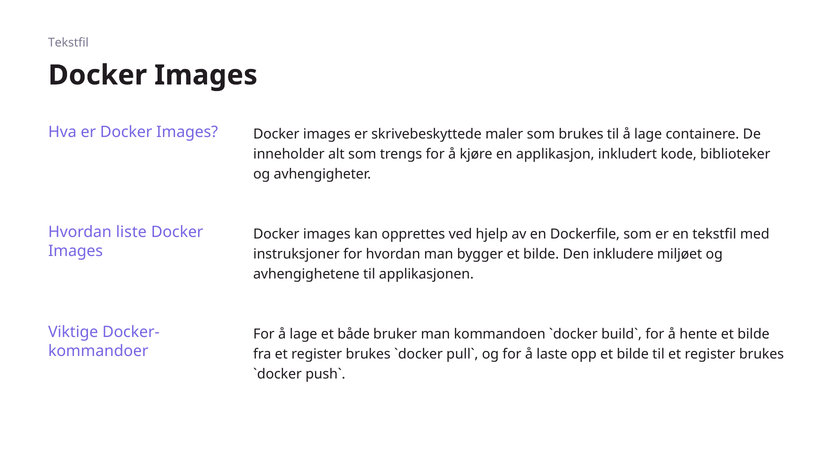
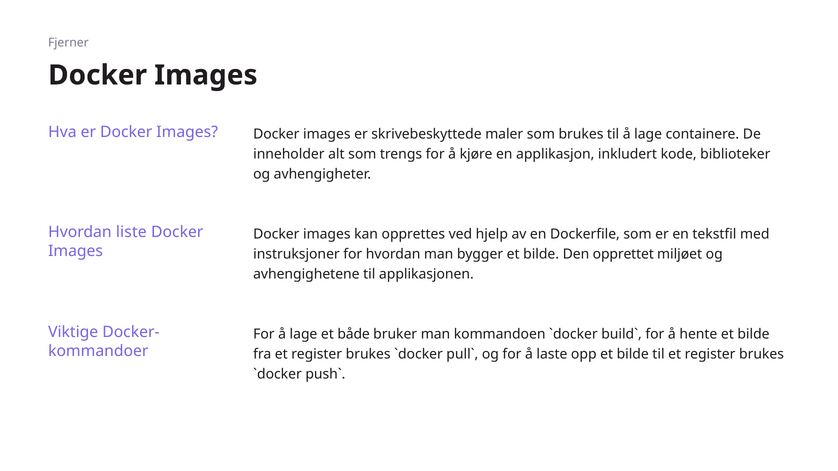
Tekstfil at (68, 43): Tekstfil -> Fjerner
inkludere: inkludere -> opprettet
